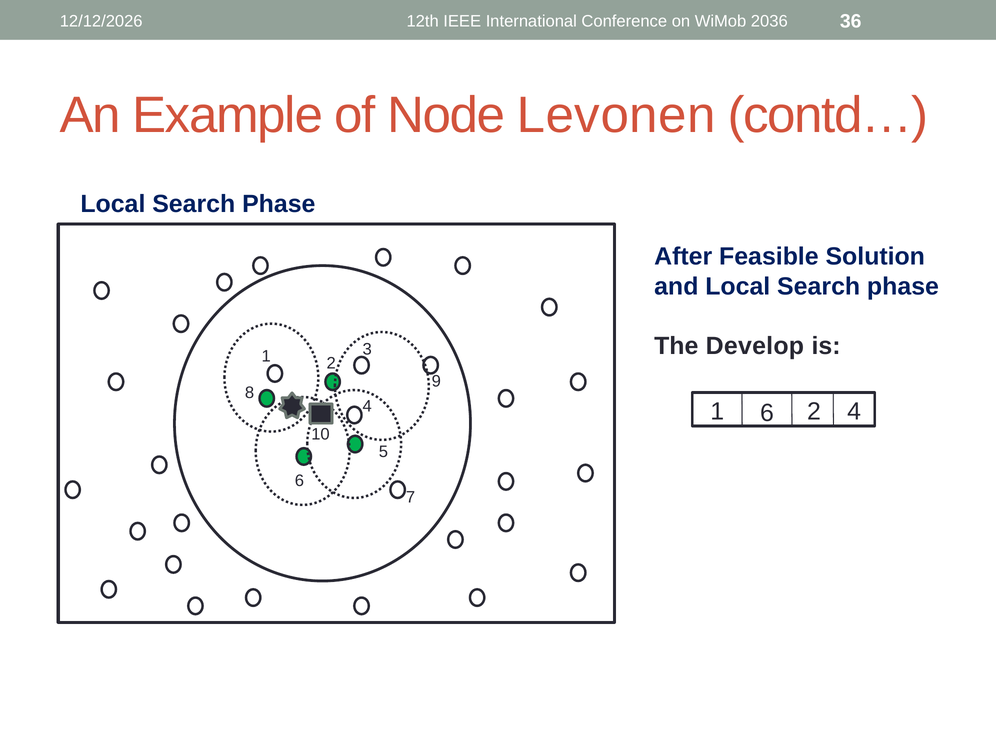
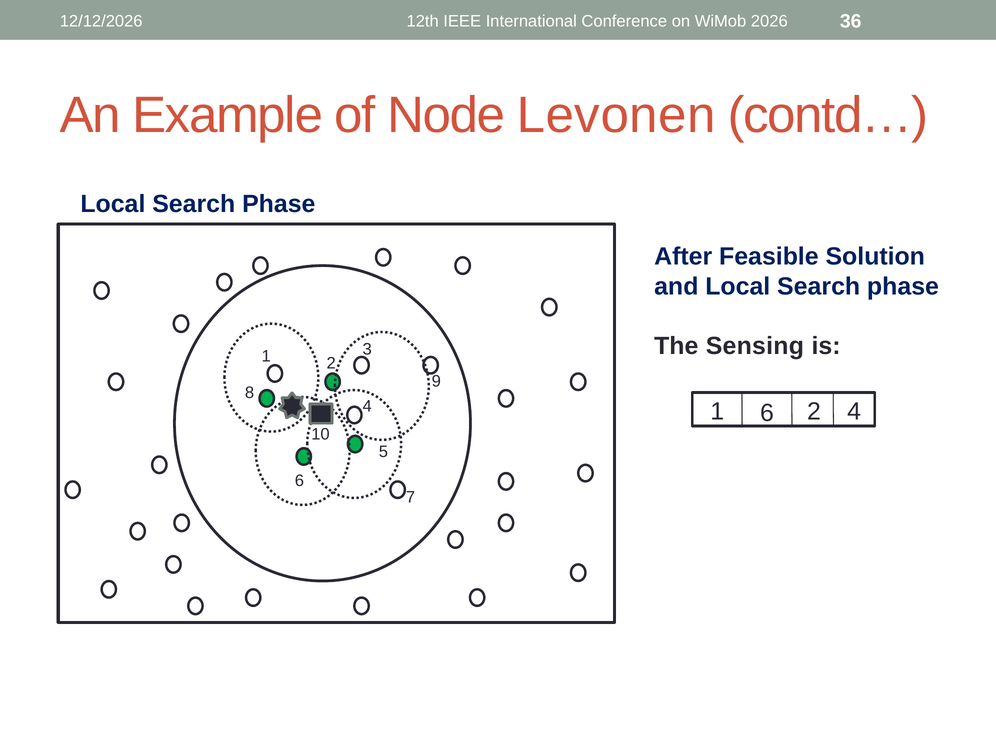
2036: 2036 -> 2026
Develop: Develop -> Sensing
